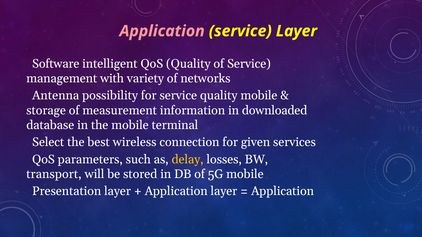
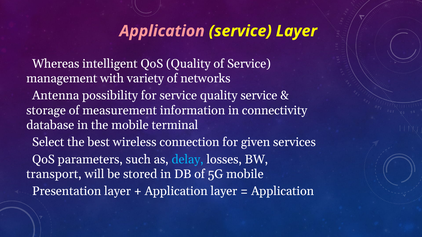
Software: Software -> Whereas
quality mobile: mobile -> service
downloaded: downloaded -> connectivity
delay colour: yellow -> light blue
